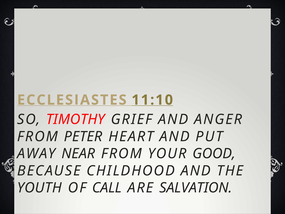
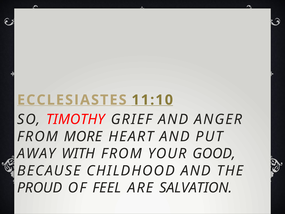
PETER: PETER -> MORE
NEAR: NEAR -> WITH
YOUTH: YOUTH -> PROUD
CALL: CALL -> FEEL
